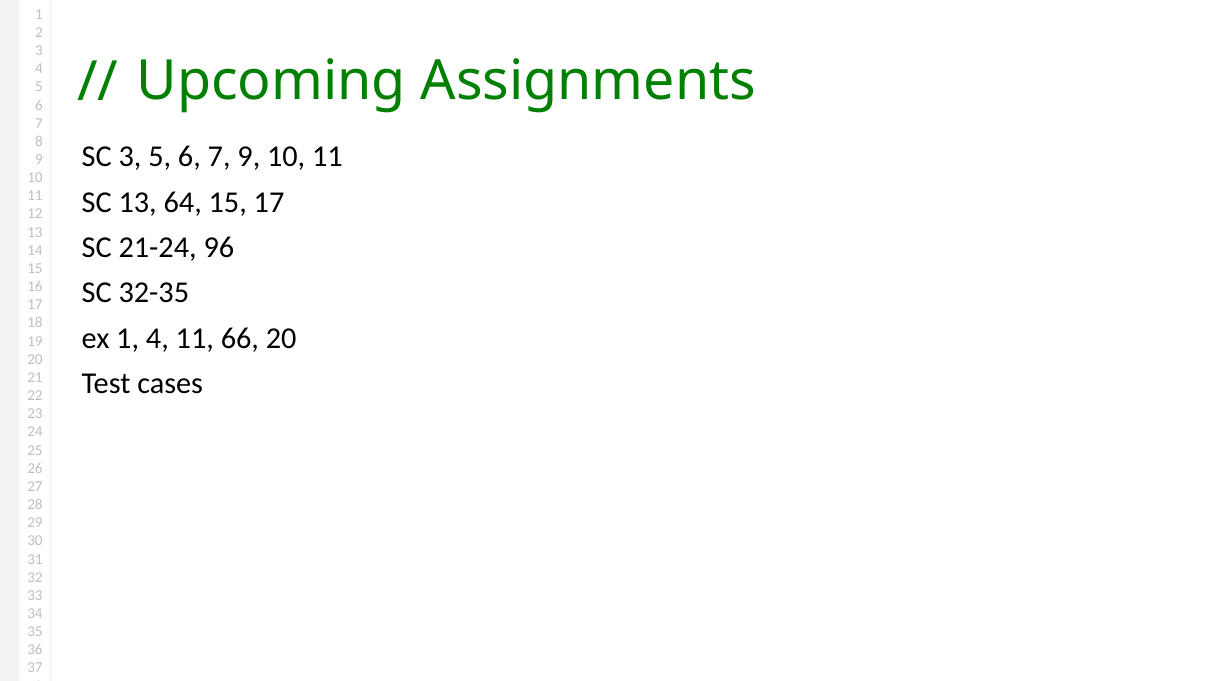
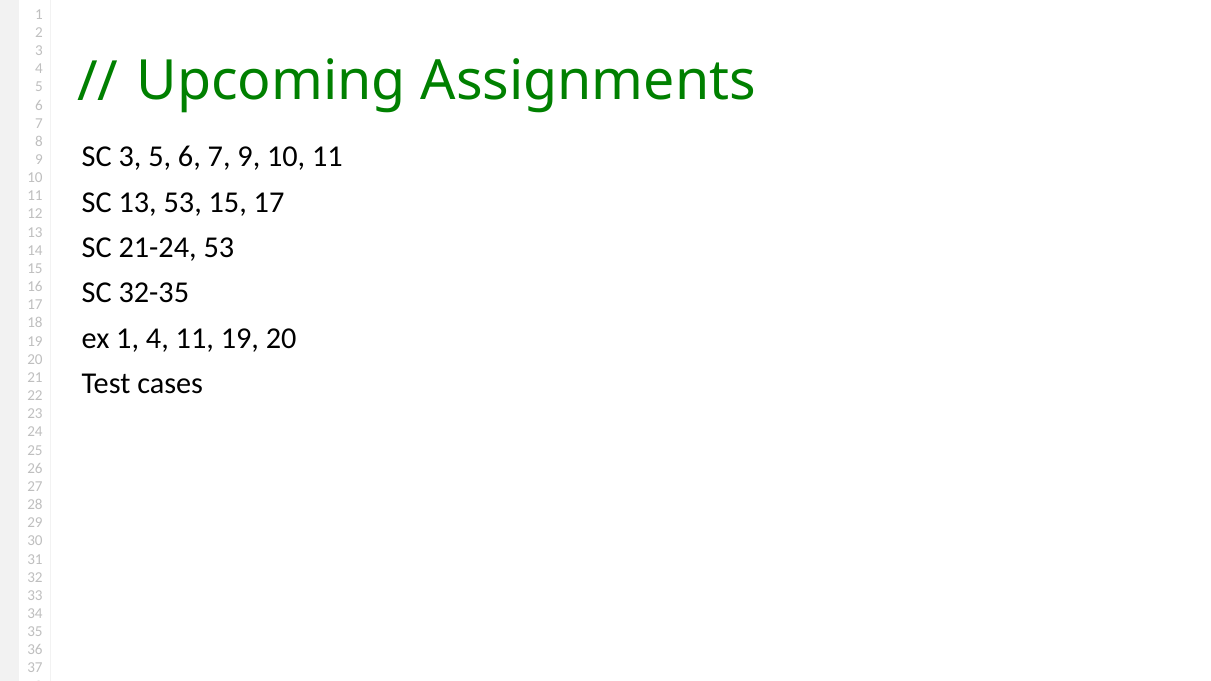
13 64: 64 -> 53
21-24 96: 96 -> 53
11 66: 66 -> 19
